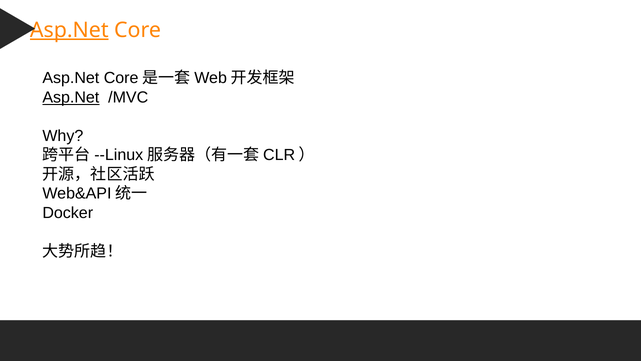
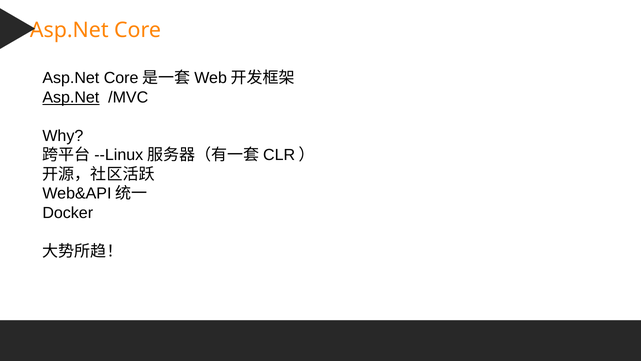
Asp.Net at (69, 30) underline: present -> none
